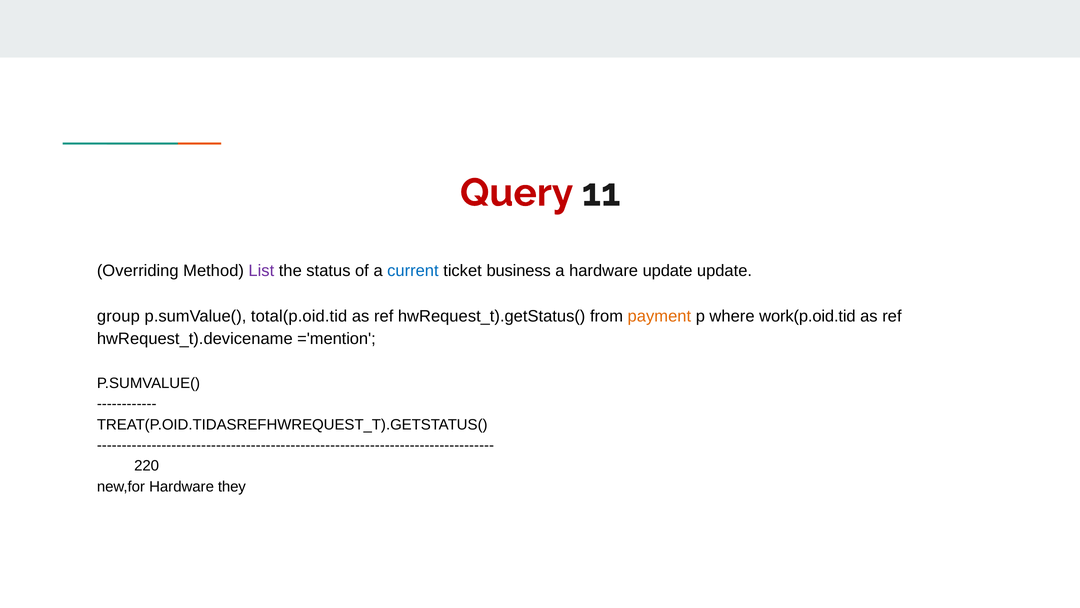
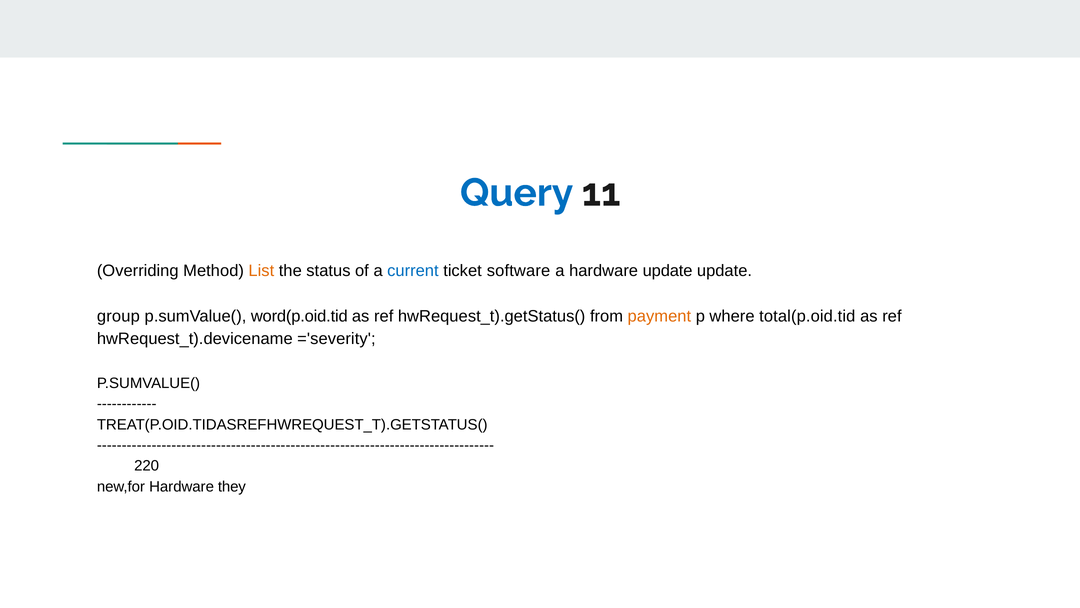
Query colour: red -> blue
List colour: purple -> orange
business: business -> software
total(p.oid.tid: total(p.oid.tid -> word(p.oid.tid
work(p.oid.tid: work(p.oid.tid -> total(p.oid.tid
='mention: ='mention -> ='severity
